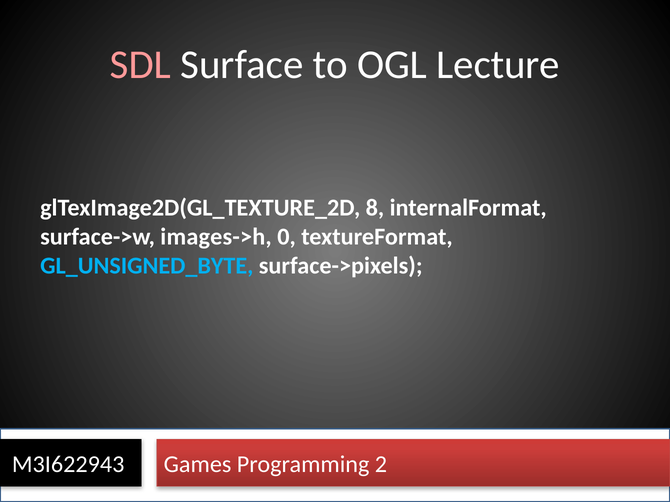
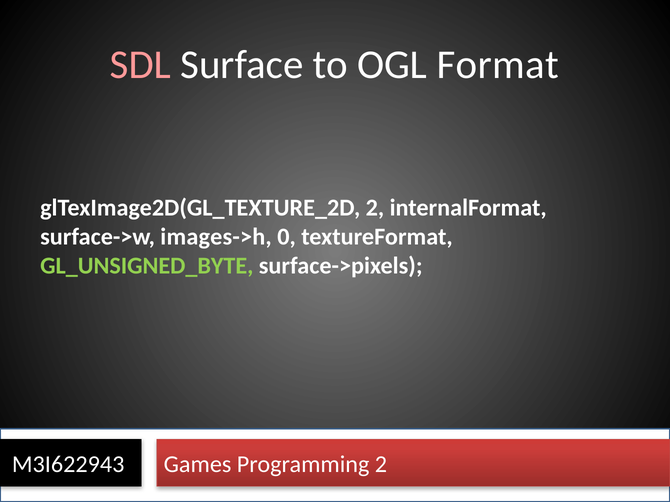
Lecture: Lecture -> Format
glTexImage2D(GL_TEXTURE_2D 8: 8 -> 2
GL_UNSIGNED_BYTE colour: light blue -> light green
